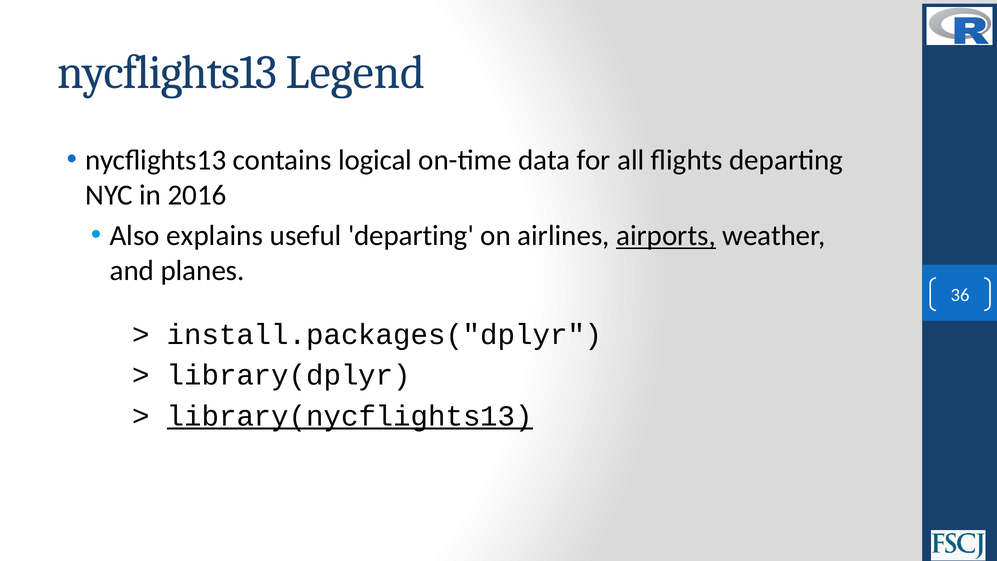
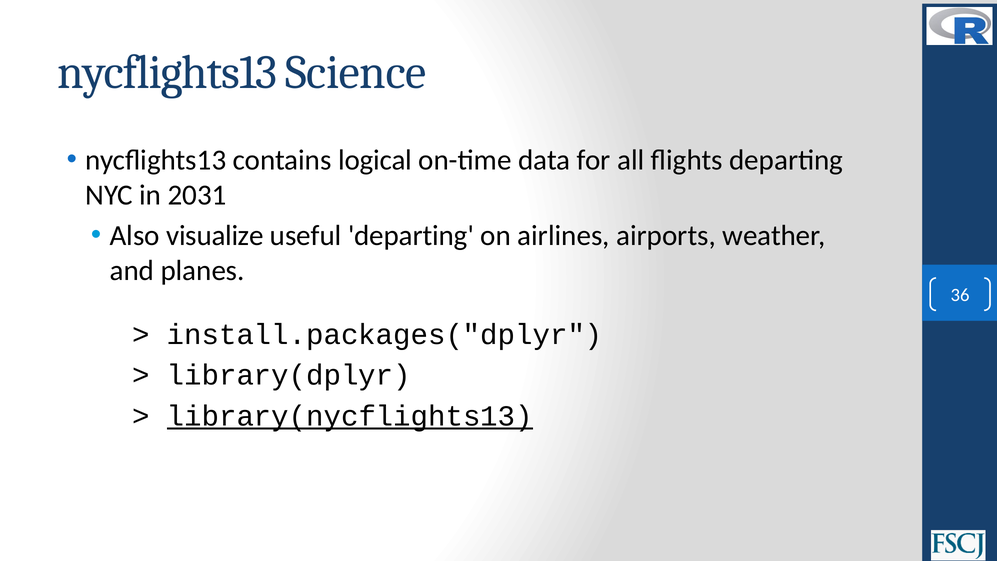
Legend: Legend -> Science
2016: 2016 -> 2031
explains: explains -> visualize
airports underline: present -> none
